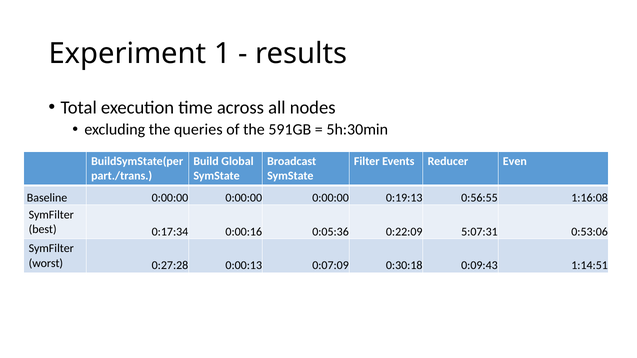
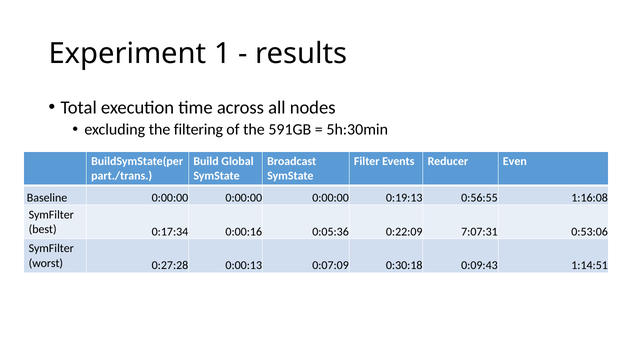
queries: queries -> filtering
5:07:31: 5:07:31 -> 7:07:31
